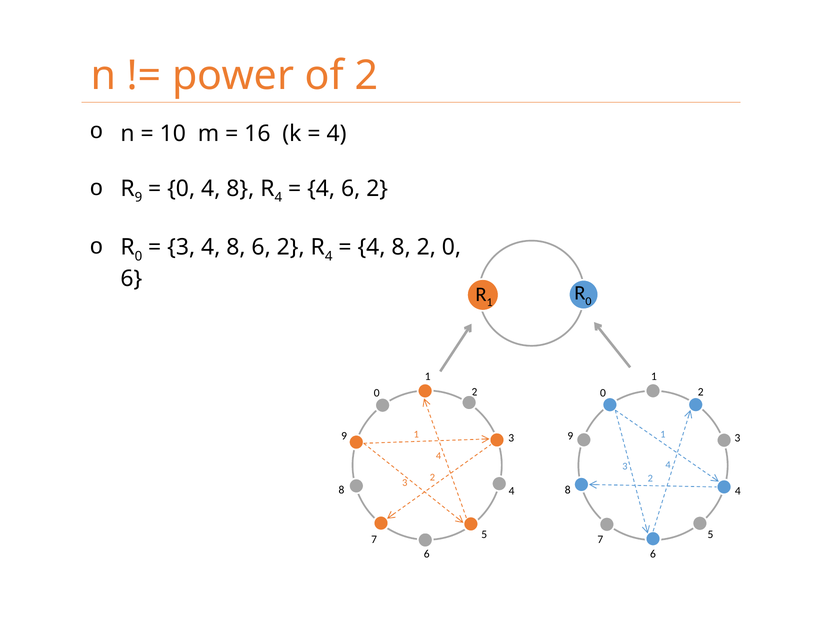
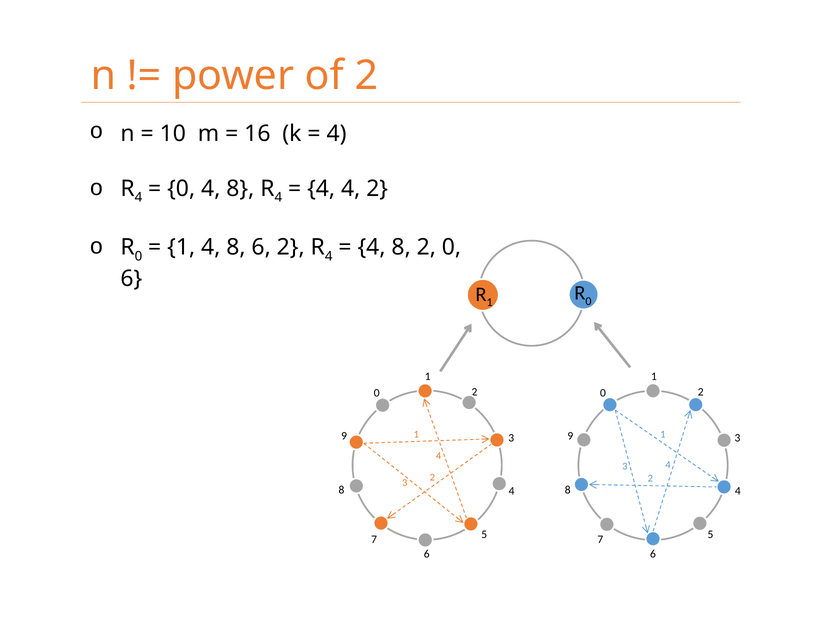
9 at (138, 198): 9 -> 4
4 6: 6 -> 4
3 at (181, 247): 3 -> 1
